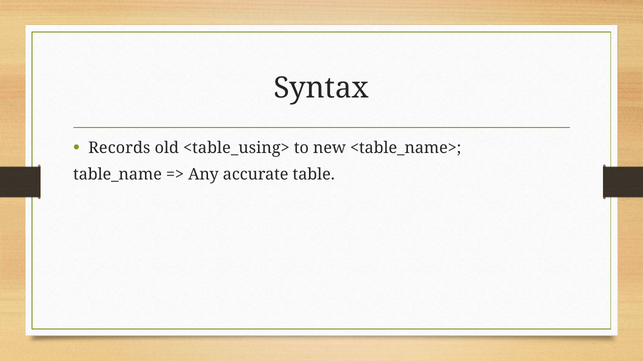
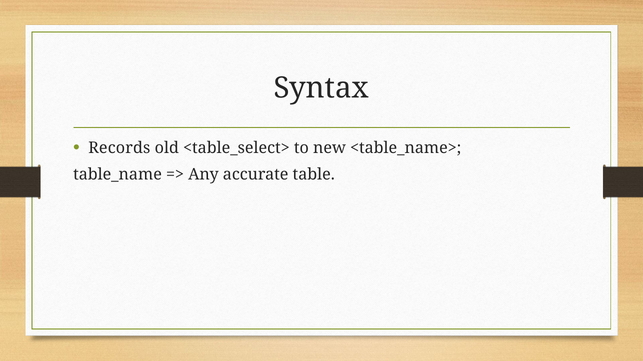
<table_using>: <table_using> -> <table_select>
